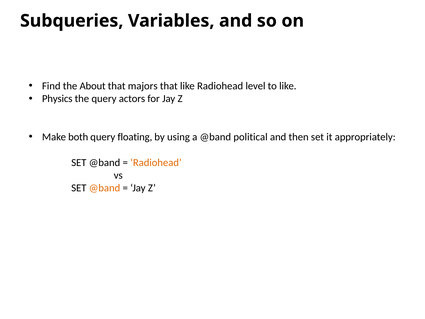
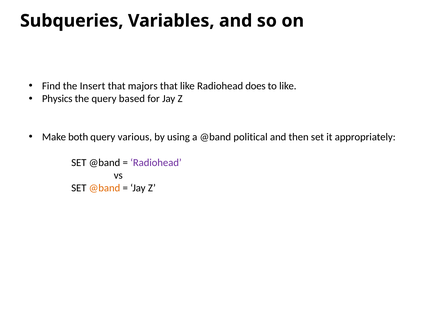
About: About -> Insert
level: level -> does
actors: actors -> based
floating: floating -> various
Radiohead at (156, 162) colour: orange -> purple
